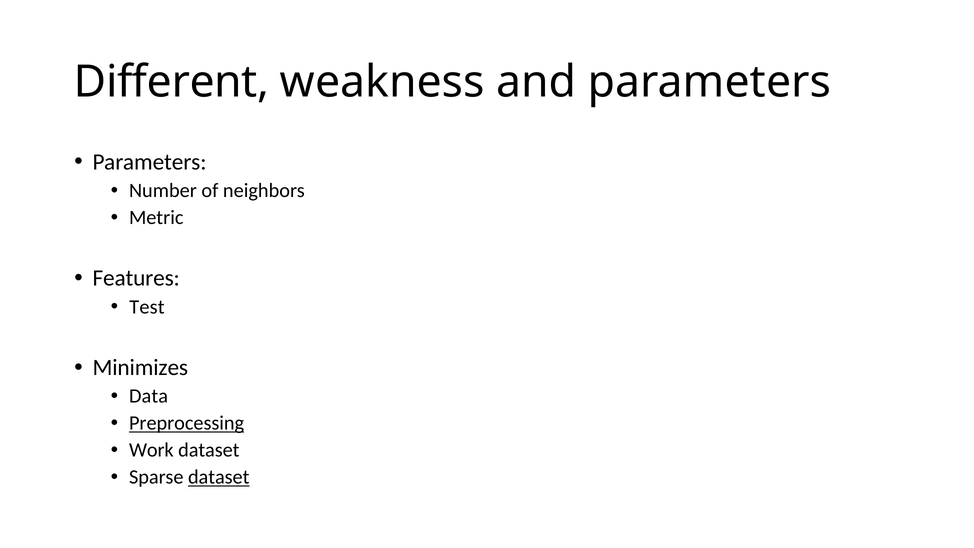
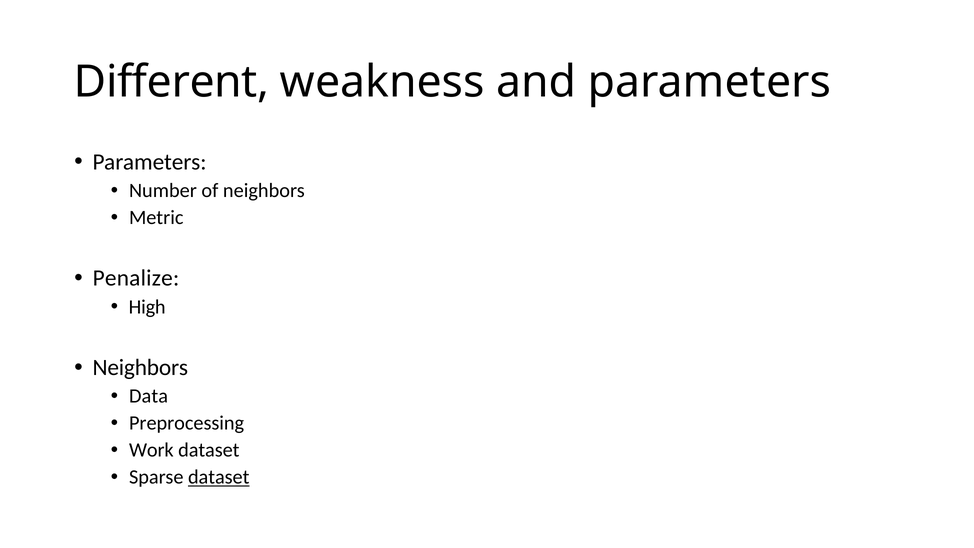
Features: Features -> Penalize
Test: Test -> High
Minimizes at (140, 368): Minimizes -> Neighbors
Preprocessing underline: present -> none
